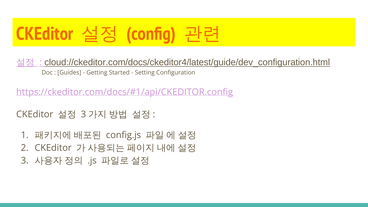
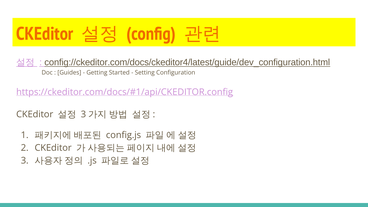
cloud://ckeditor.com/docs/ckeditor4/latest/guide/dev_configuration.html: cloud://ckeditor.com/docs/ckeditor4/latest/guide/dev_configuration.html -> config://ckeditor.com/docs/ckeditor4/latest/guide/dev_configuration.html
